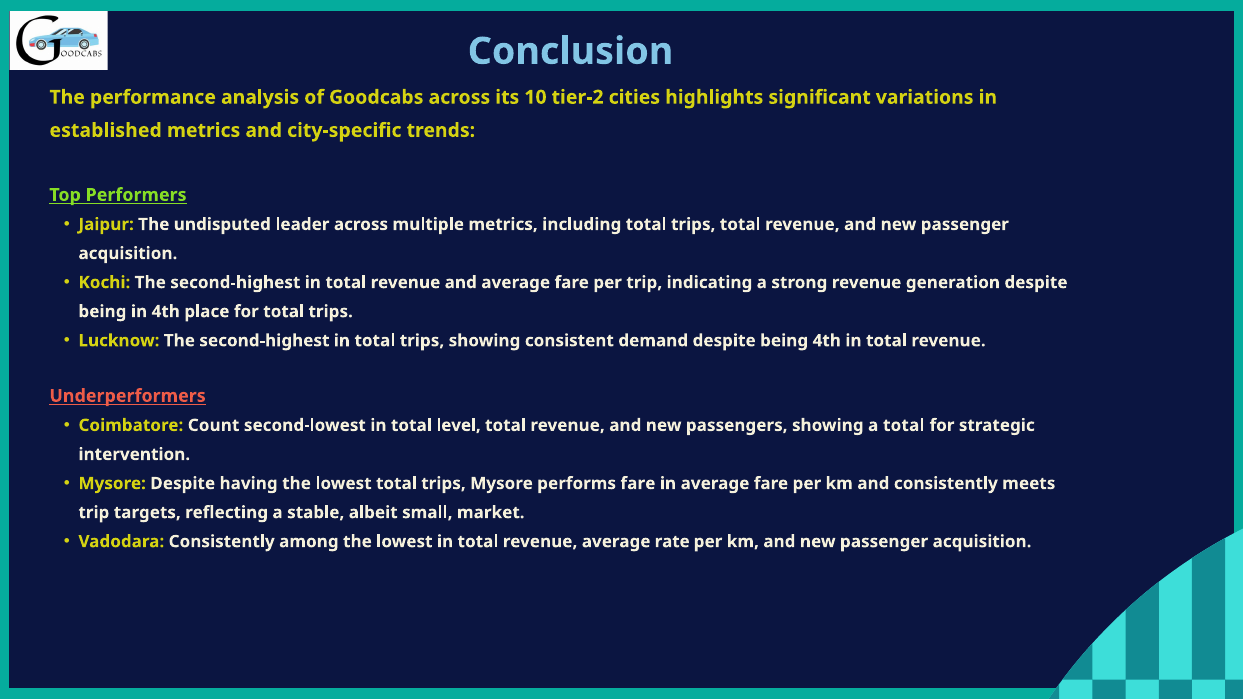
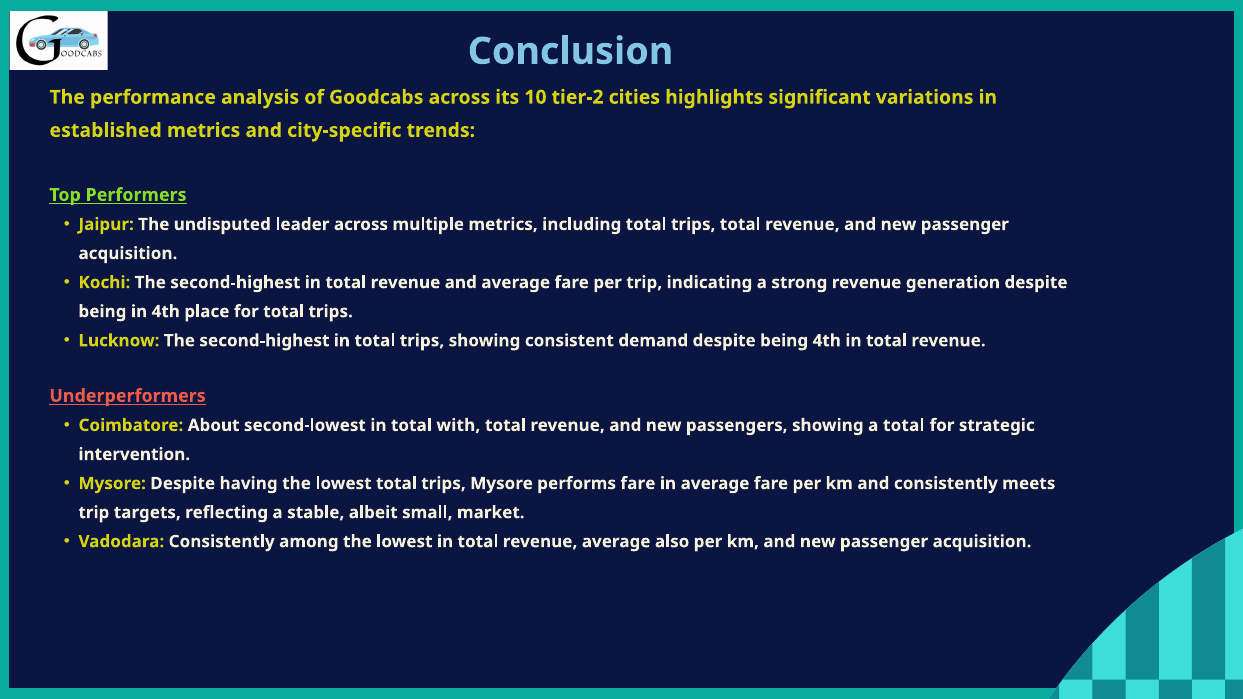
Count: Count -> About
level: level -> with
rate: rate -> also
